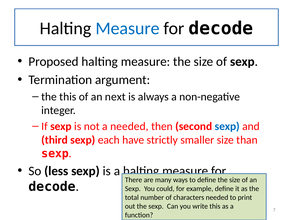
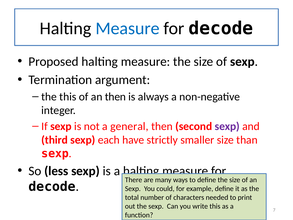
an next: next -> then
a needed: needed -> general
sexp at (227, 126) colour: blue -> purple
